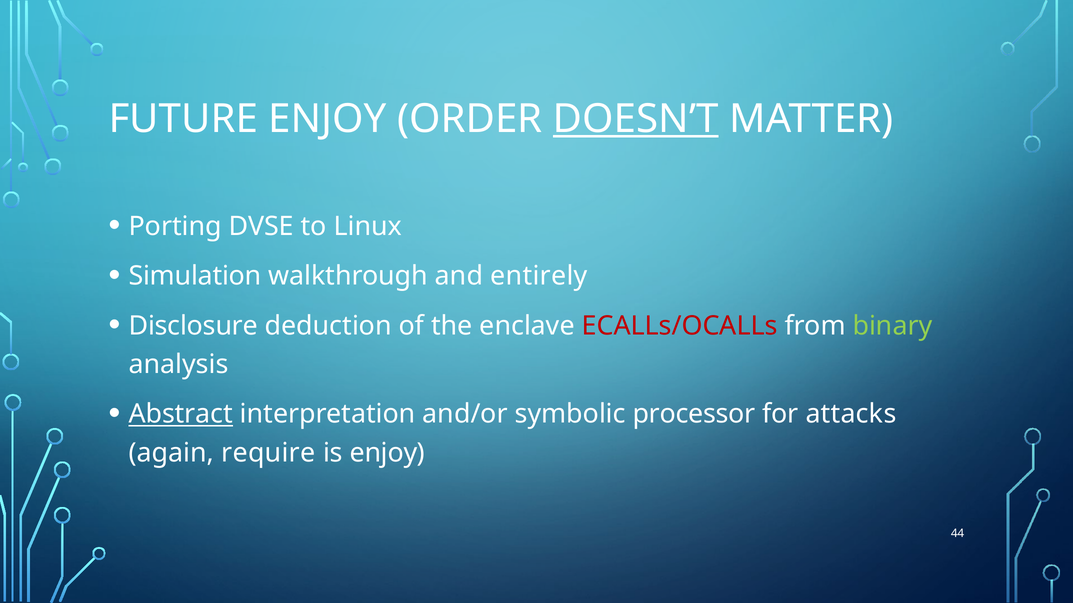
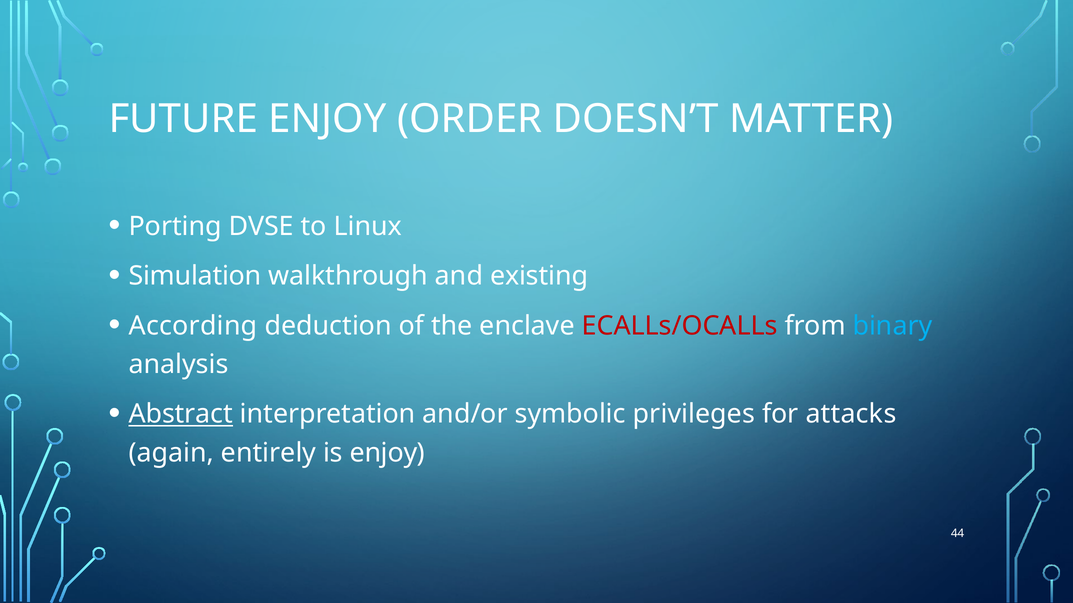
DOESN’T underline: present -> none
entirely: entirely -> existing
Disclosure: Disclosure -> According
binary colour: light green -> light blue
processor: processor -> privileges
require: require -> entirely
